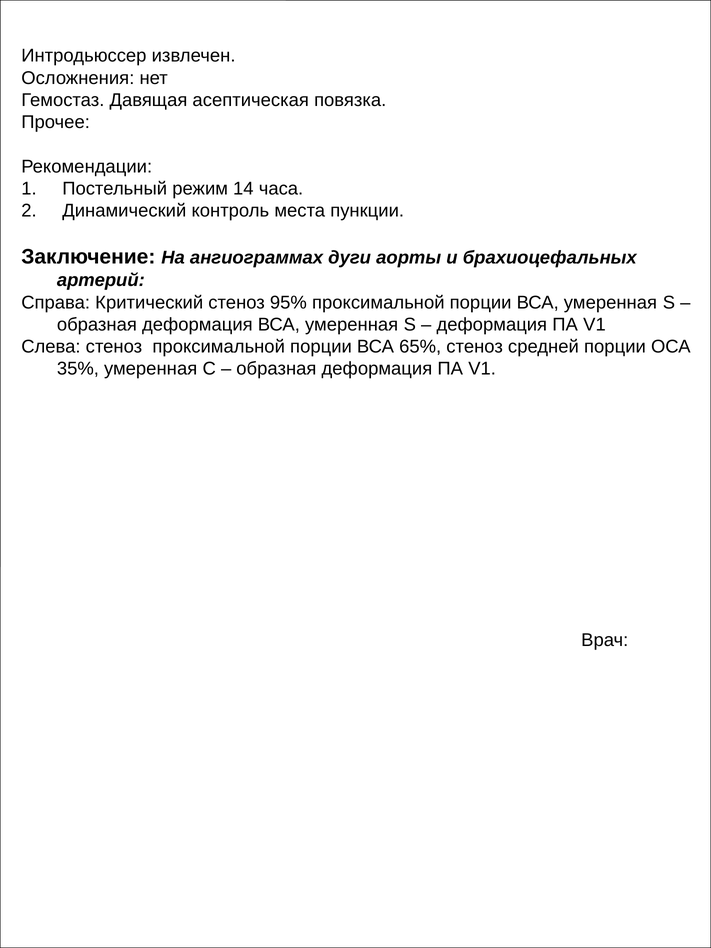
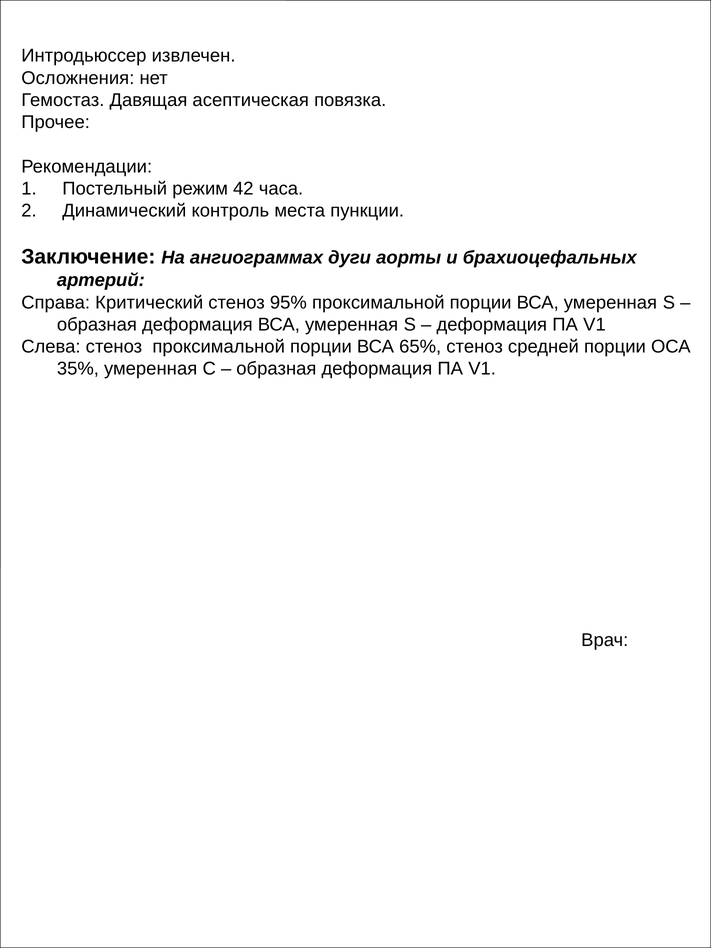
14: 14 -> 42
